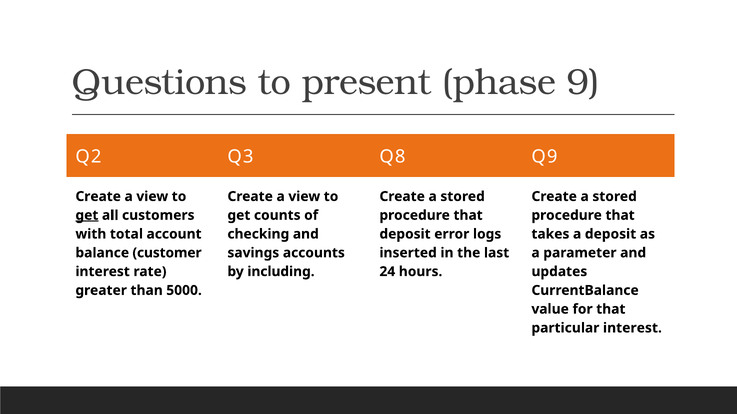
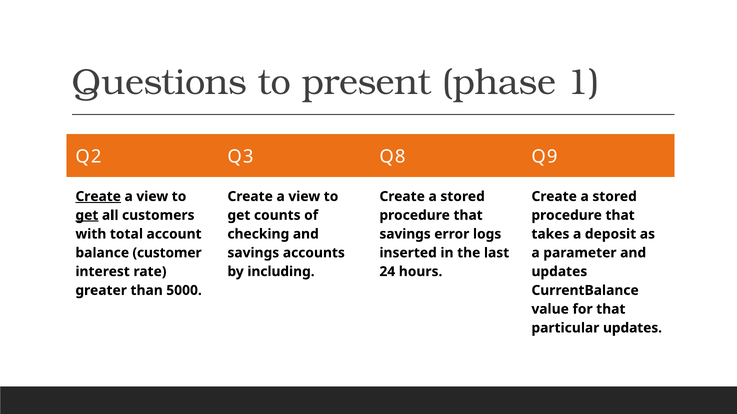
9: 9 -> 1
Create at (98, 197) underline: none -> present
deposit at (405, 234): deposit -> savings
particular interest: interest -> updates
